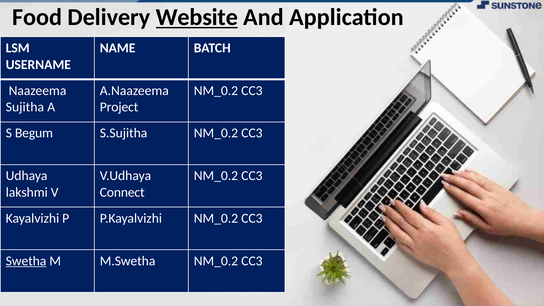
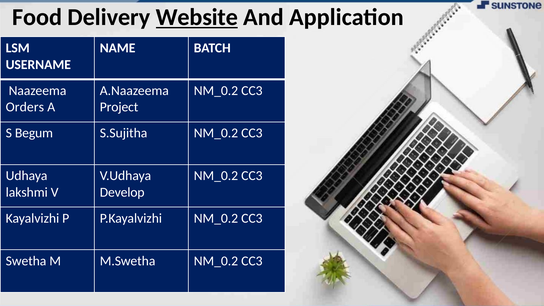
Sujitha: Sujitha -> Orders
Connect: Connect -> Develop
Swetha underline: present -> none
